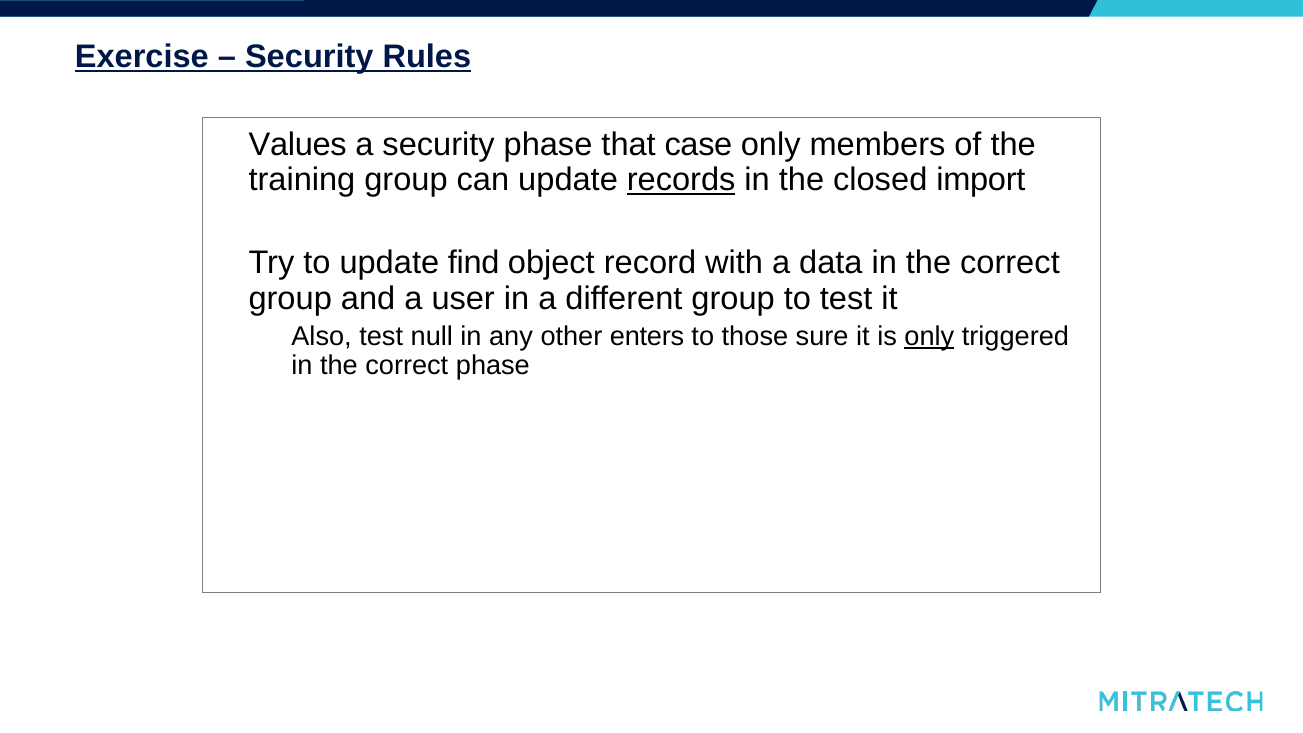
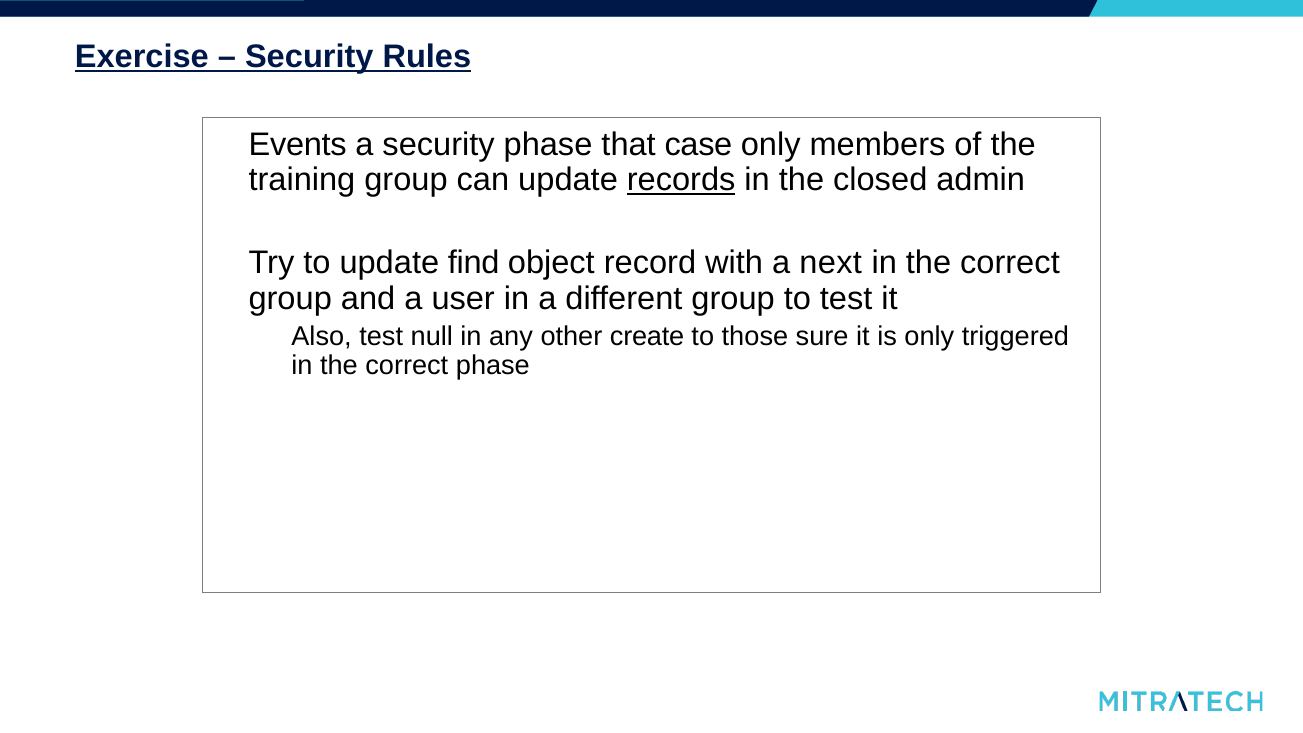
Values: Values -> Events
import: import -> admin
data: data -> next
enters: enters -> create
only at (929, 336) underline: present -> none
